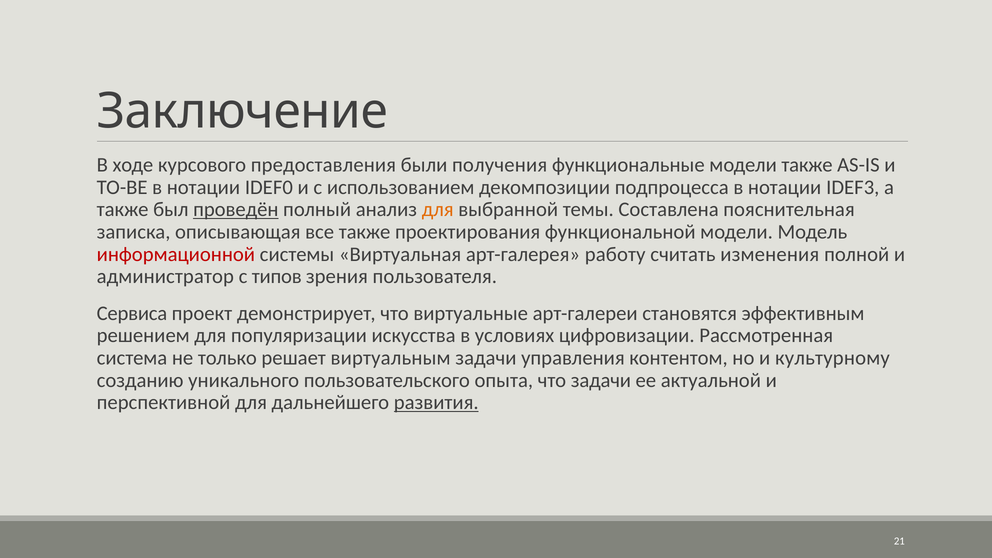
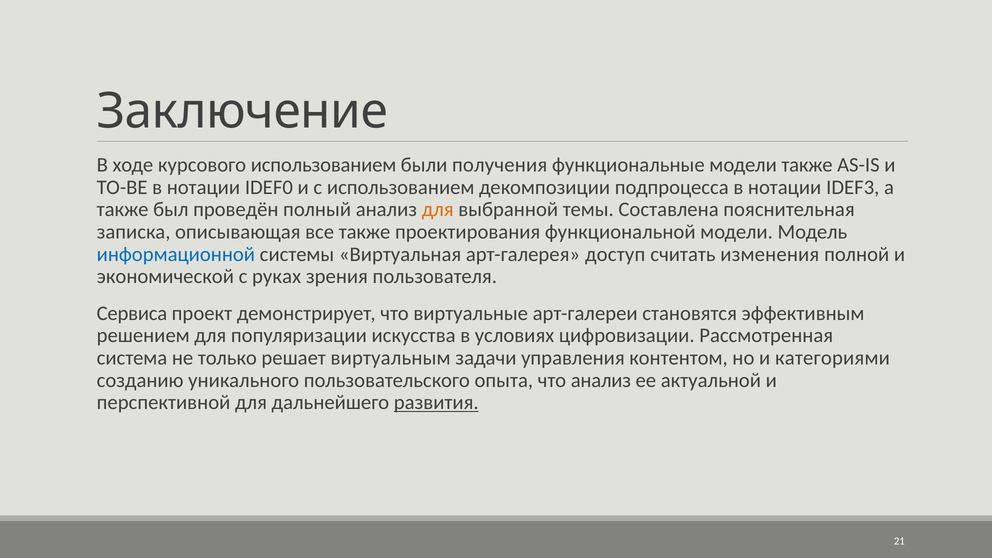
курсового предоставления: предоставления -> использованием
проведён underline: present -> none
информационной colour: red -> blue
работу: работу -> доступ
администратор: администратор -> экономической
типов: типов -> руках
культурному: культурному -> категориями
что задачи: задачи -> анализ
